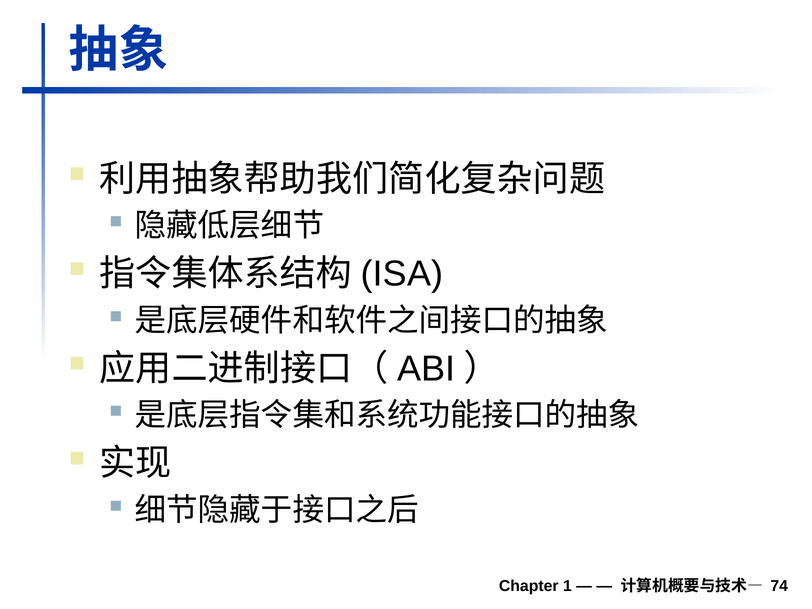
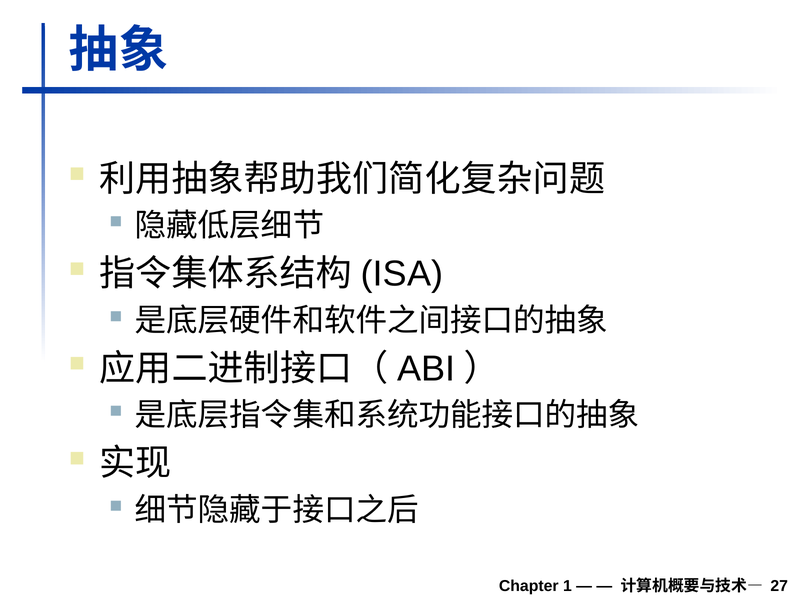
74: 74 -> 27
